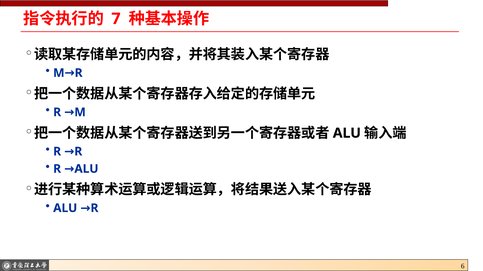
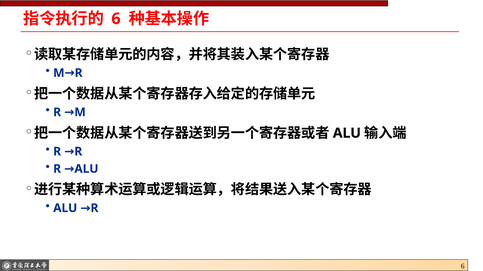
7 at (116, 19): 7 -> 6
